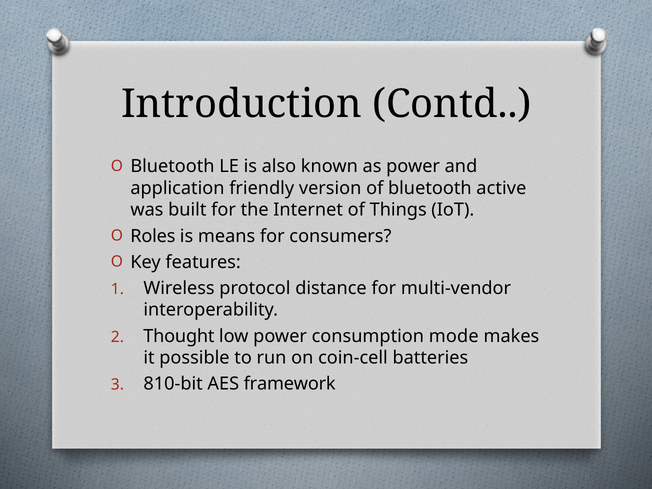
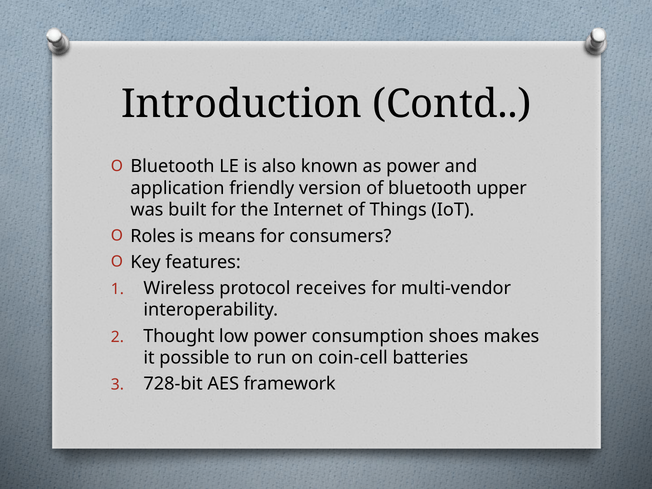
active: active -> upper
distance: distance -> receives
mode: mode -> shoes
810-bit: 810-bit -> 728-bit
